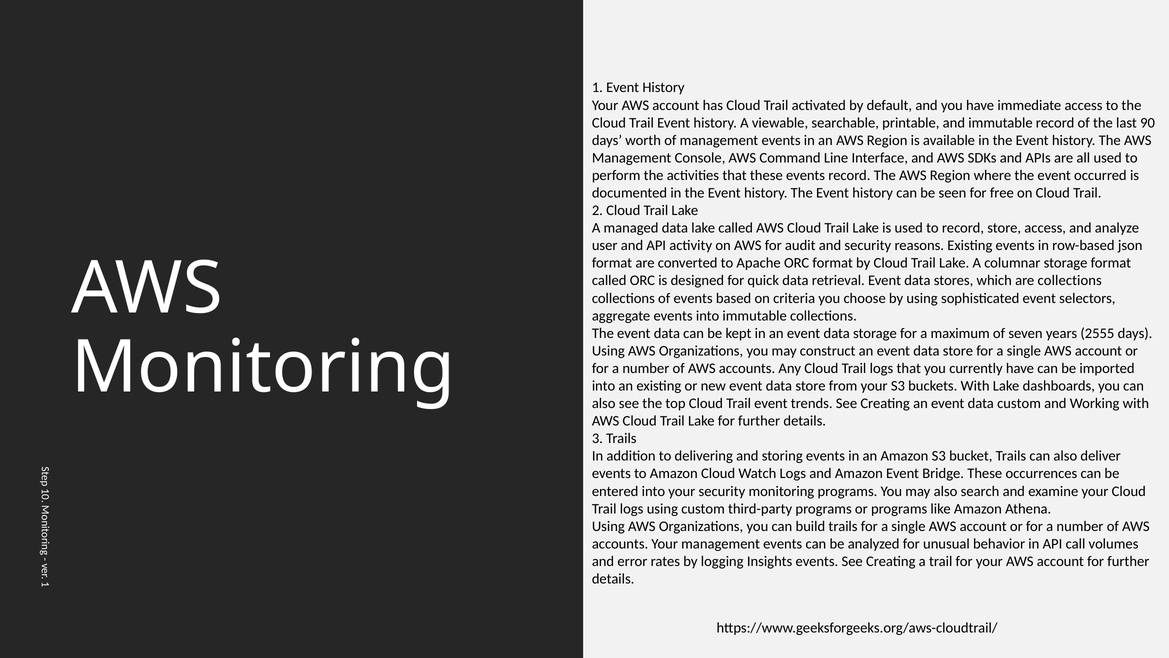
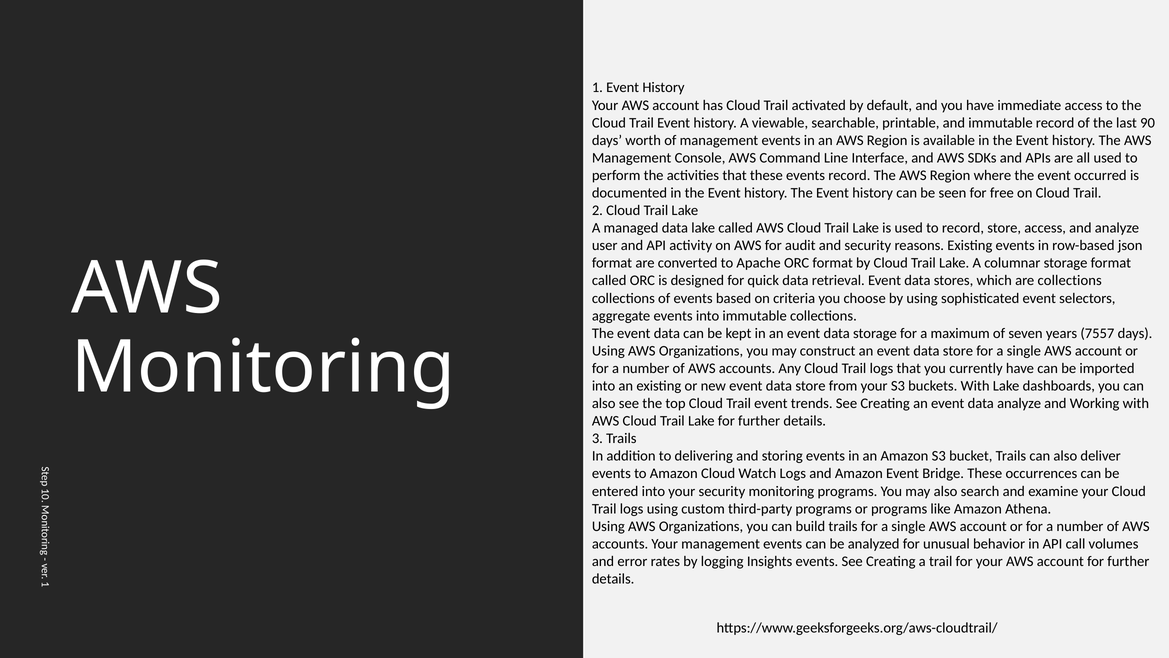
2555: 2555 -> 7557
data custom: custom -> analyze
